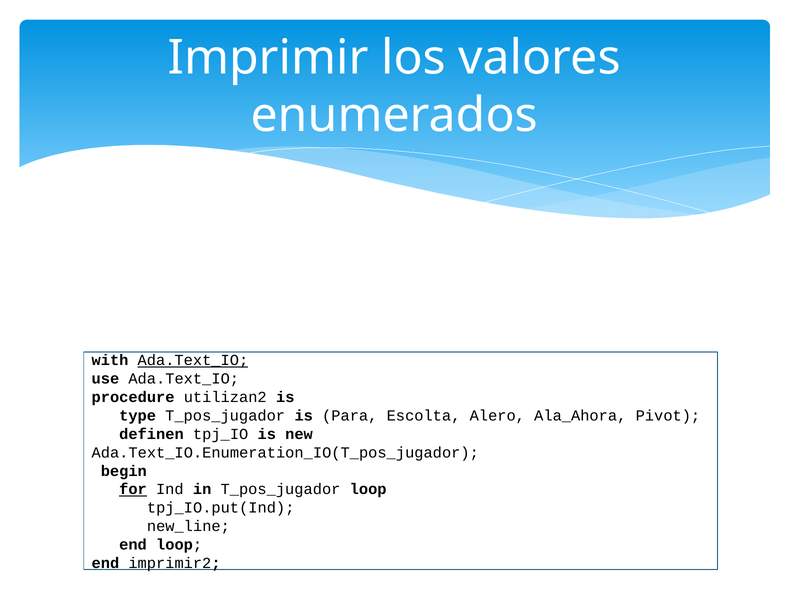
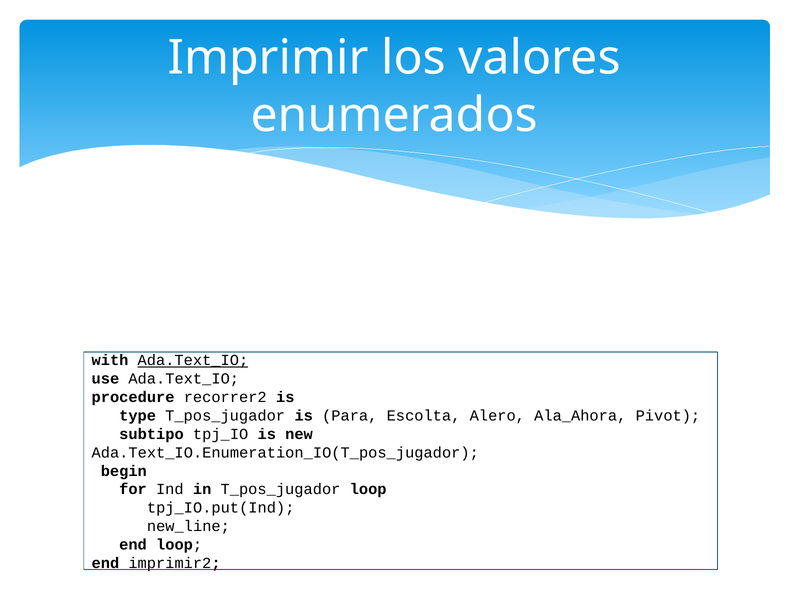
utilizan2: utilizan2 -> recorrer2
definen: definen -> subtipo
for underline: present -> none
